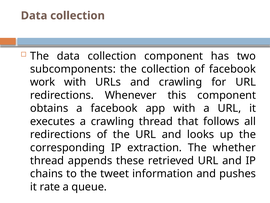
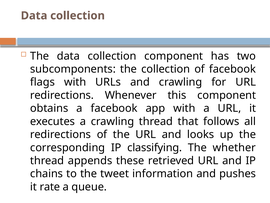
work: work -> flags
extraction: extraction -> classifying
